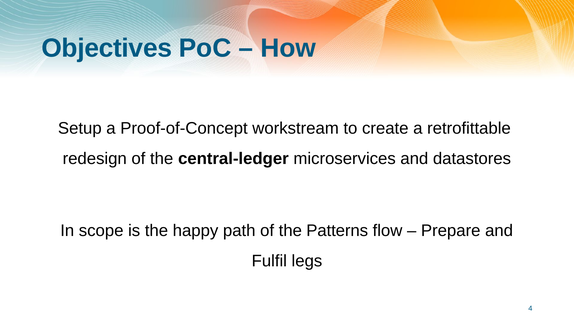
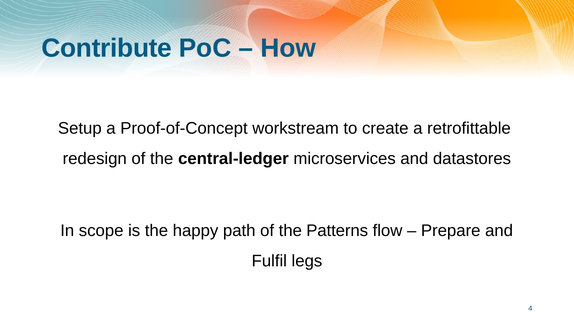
Objectives: Objectives -> Contribute
